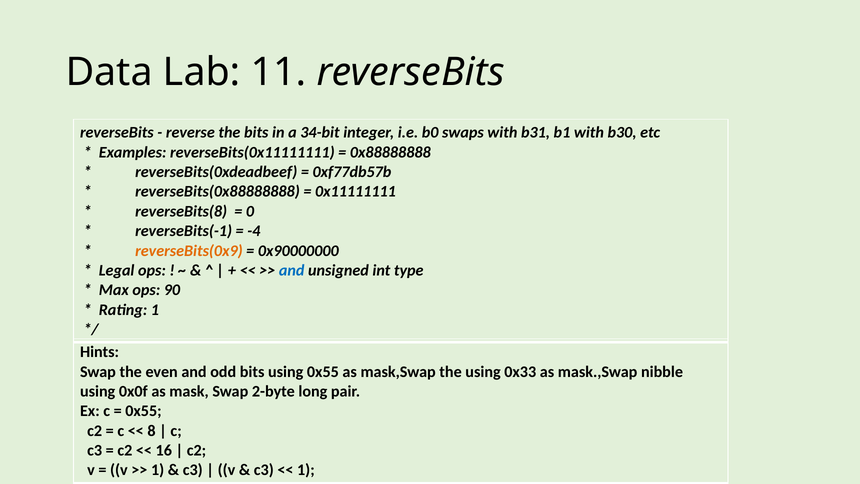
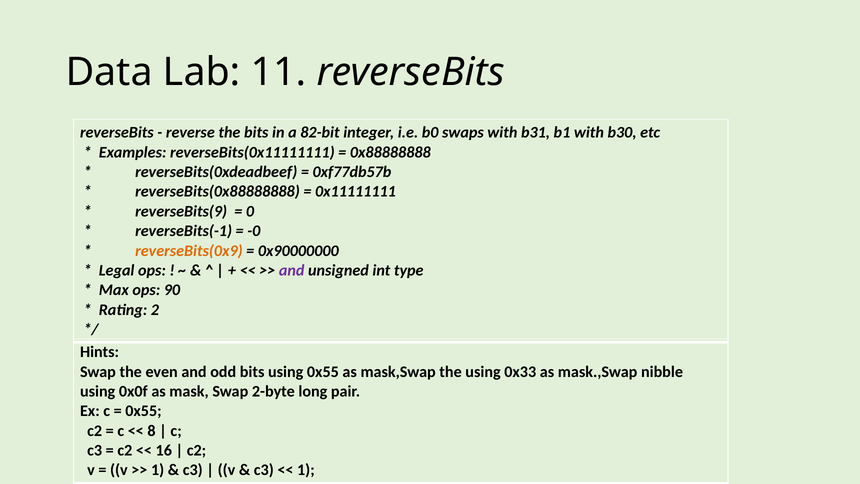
34-bit: 34-bit -> 82-bit
reverseBits(8: reverseBits(8 -> reverseBits(9
-4: -4 -> -0
and at (292, 270) colour: blue -> purple
Rating 1: 1 -> 2
